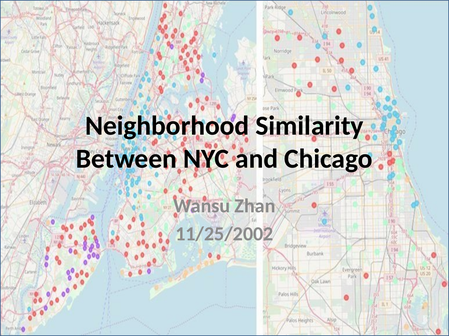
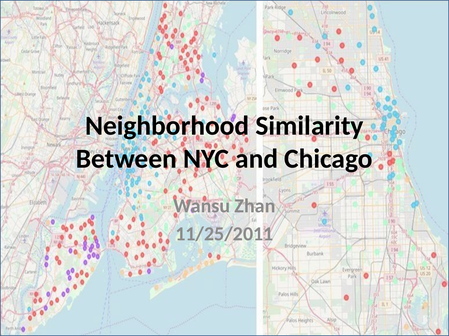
11/25/2002: 11/25/2002 -> 11/25/2011
